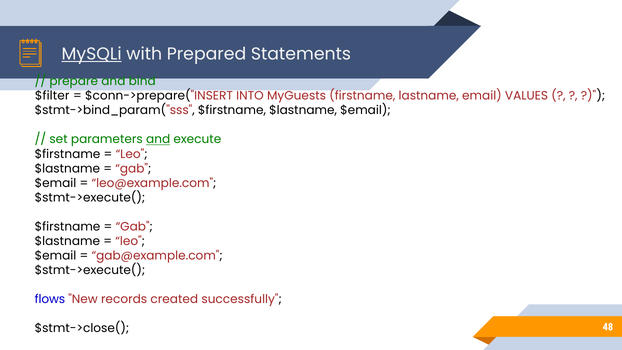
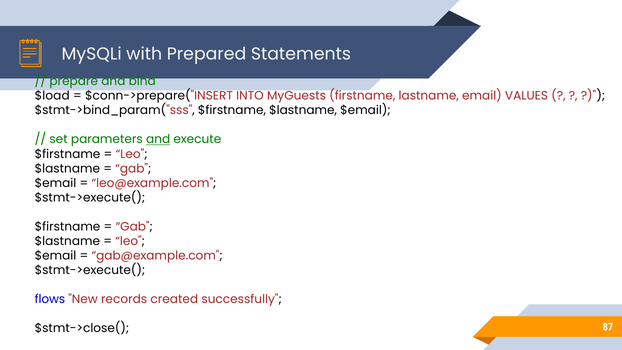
MySQLi underline: present -> none
$filter: $filter -> $load
48: 48 -> 87
